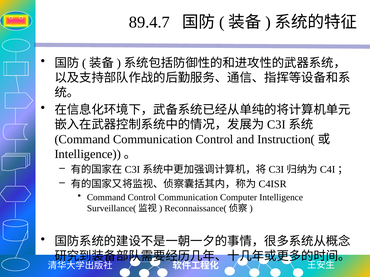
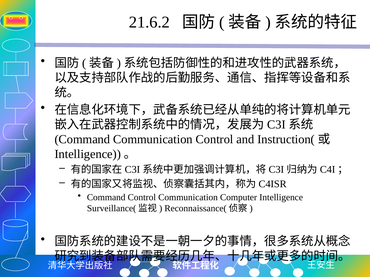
89.4.7: 89.4.7 -> 21.6.2
